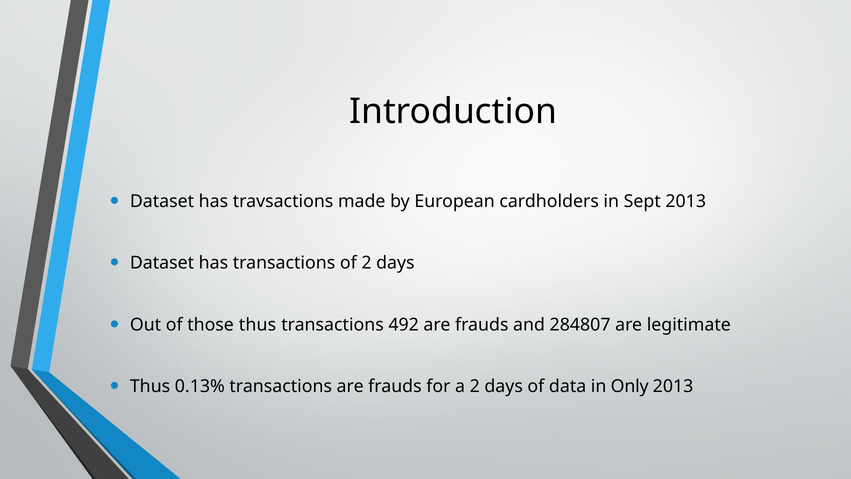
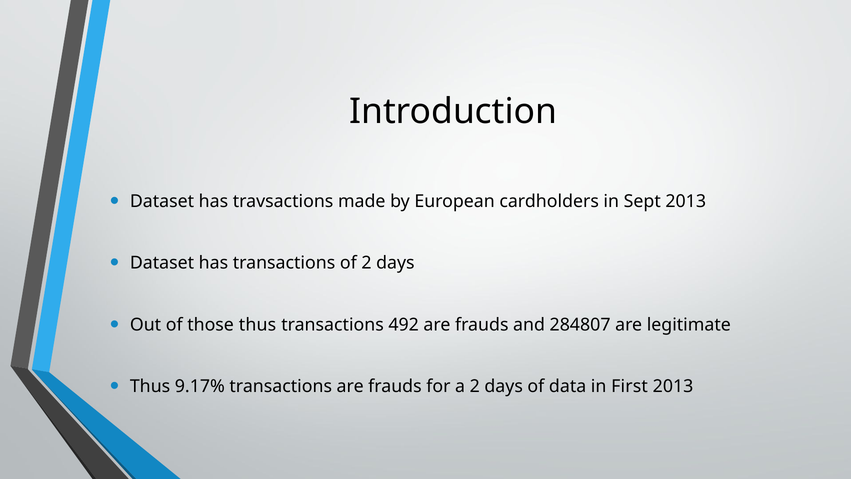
0.13%: 0.13% -> 9.17%
Only: Only -> First
